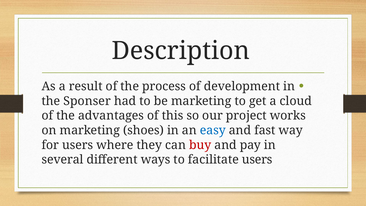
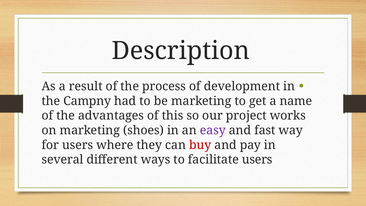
Sponser: Sponser -> Campny
cloud: cloud -> name
easy colour: blue -> purple
